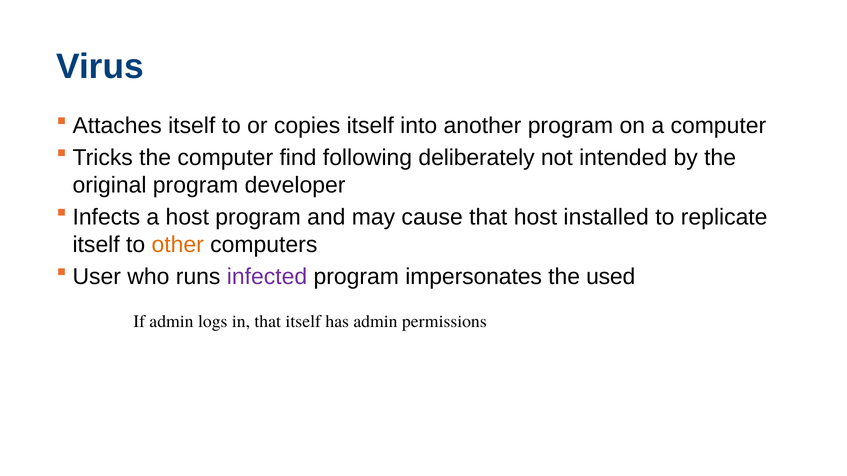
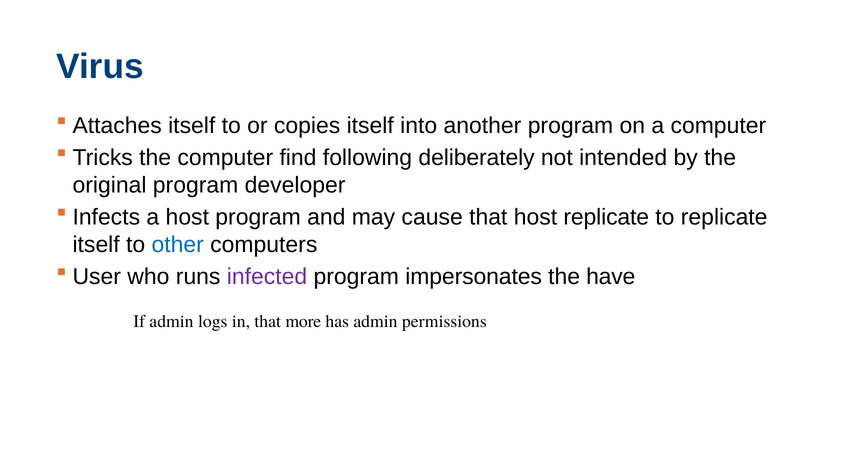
host installed: installed -> replicate
other colour: orange -> blue
used: used -> have
that itself: itself -> more
